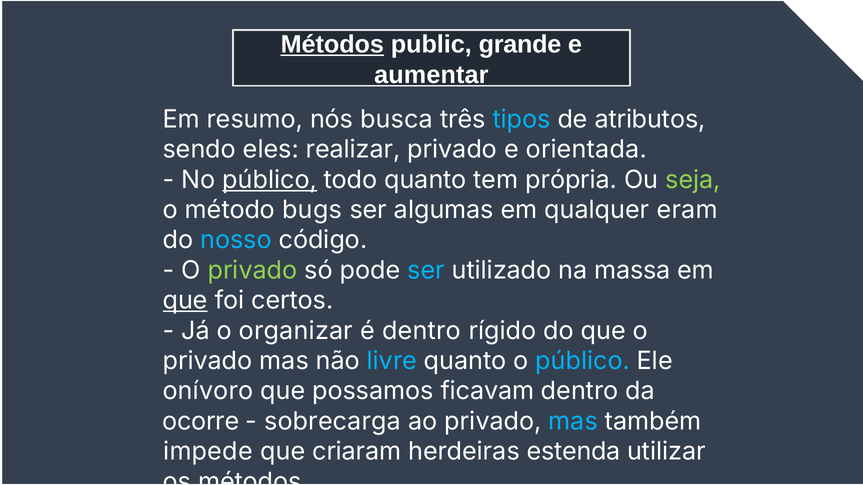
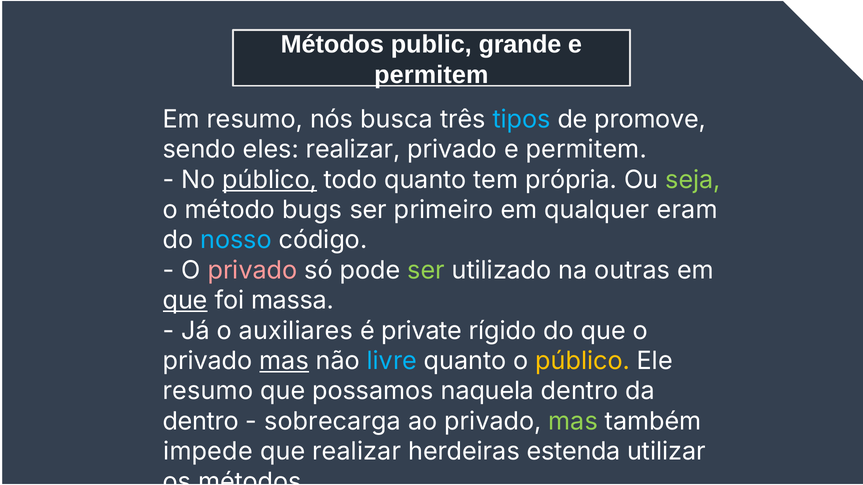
Métodos at (332, 45) underline: present -> none
aumentar at (431, 75): aumentar -> permitem
atributos: atributos -> promove
privado e orientada: orientada -> permitem
algumas: algumas -> primeiro
privado at (252, 271) colour: light green -> pink
ser at (426, 271) colour: light blue -> light green
massa: massa -> outras
certos: certos -> massa
organizar: organizar -> auxiliares
é dentro: dentro -> private
mas at (284, 361) underline: none -> present
público at (583, 361) colour: light blue -> yellow
onívoro at (208, 392): onívoro -> resumo
ficavam: ficavam -> naquela
ocorre at (201, 422): ocorre -> dentro
mas at (573, 422) colour: light blue -> light green
que criaram: criaram -> realizar
